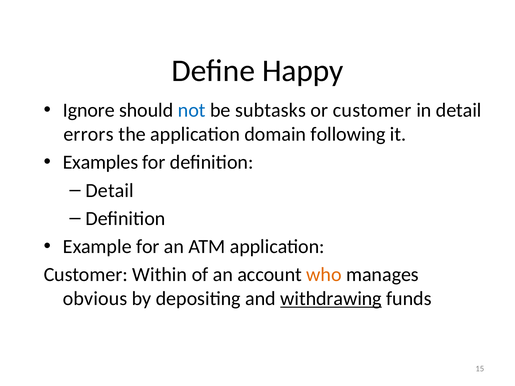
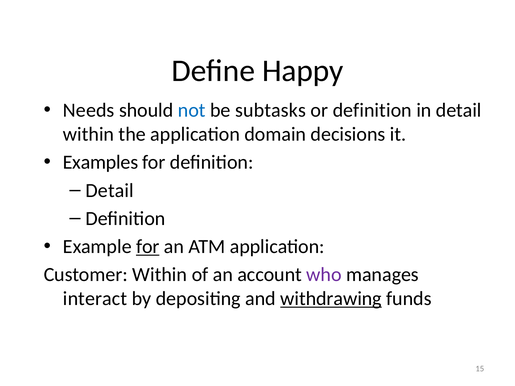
Ignore: Ignore -> Needs
or customer: customer -> definition
errors at (88, 134): errors -> within
following: following -> decisions
for at (148, 247) underline: none -> present
who colour: orange -> purple
obvious: obvious -> interact
